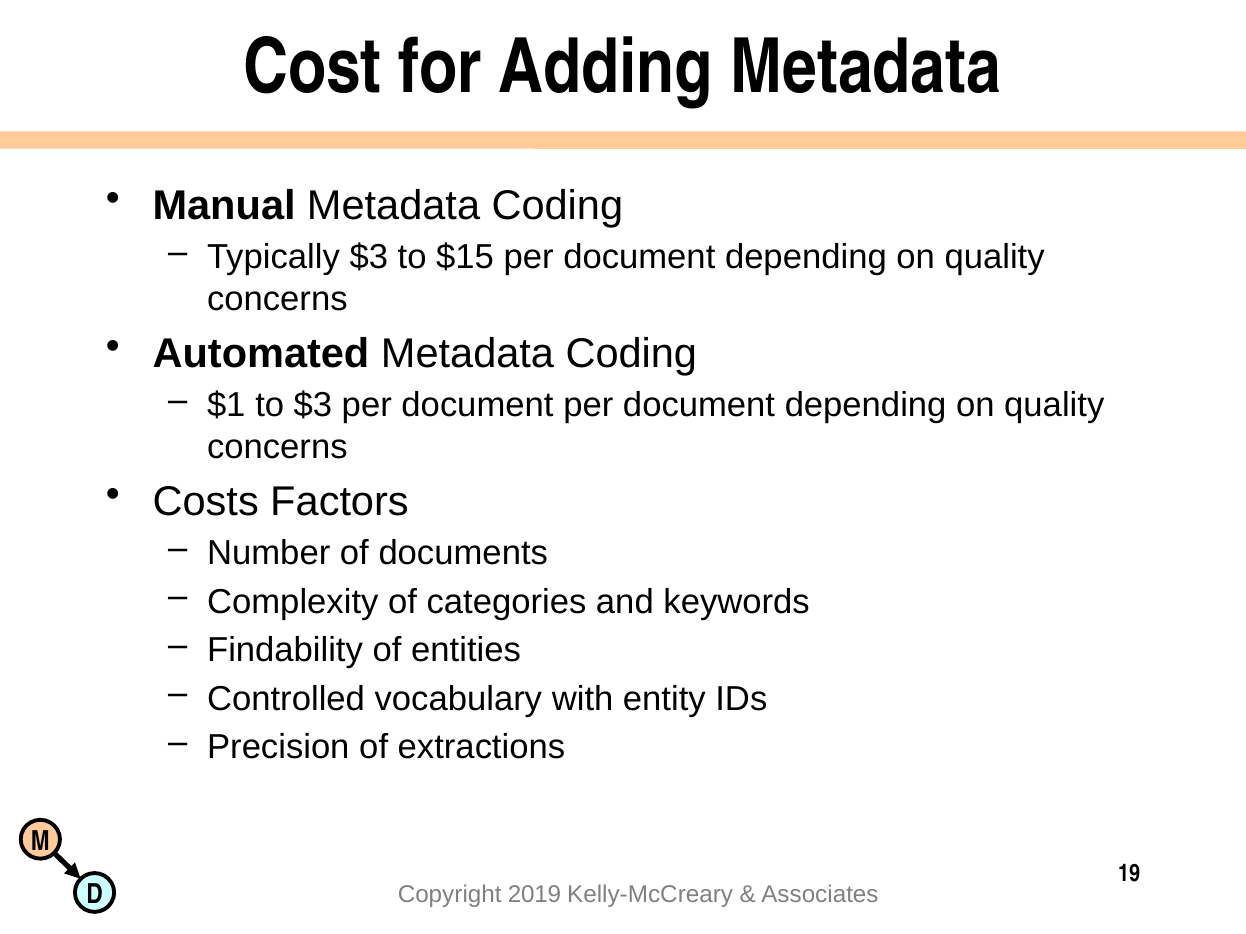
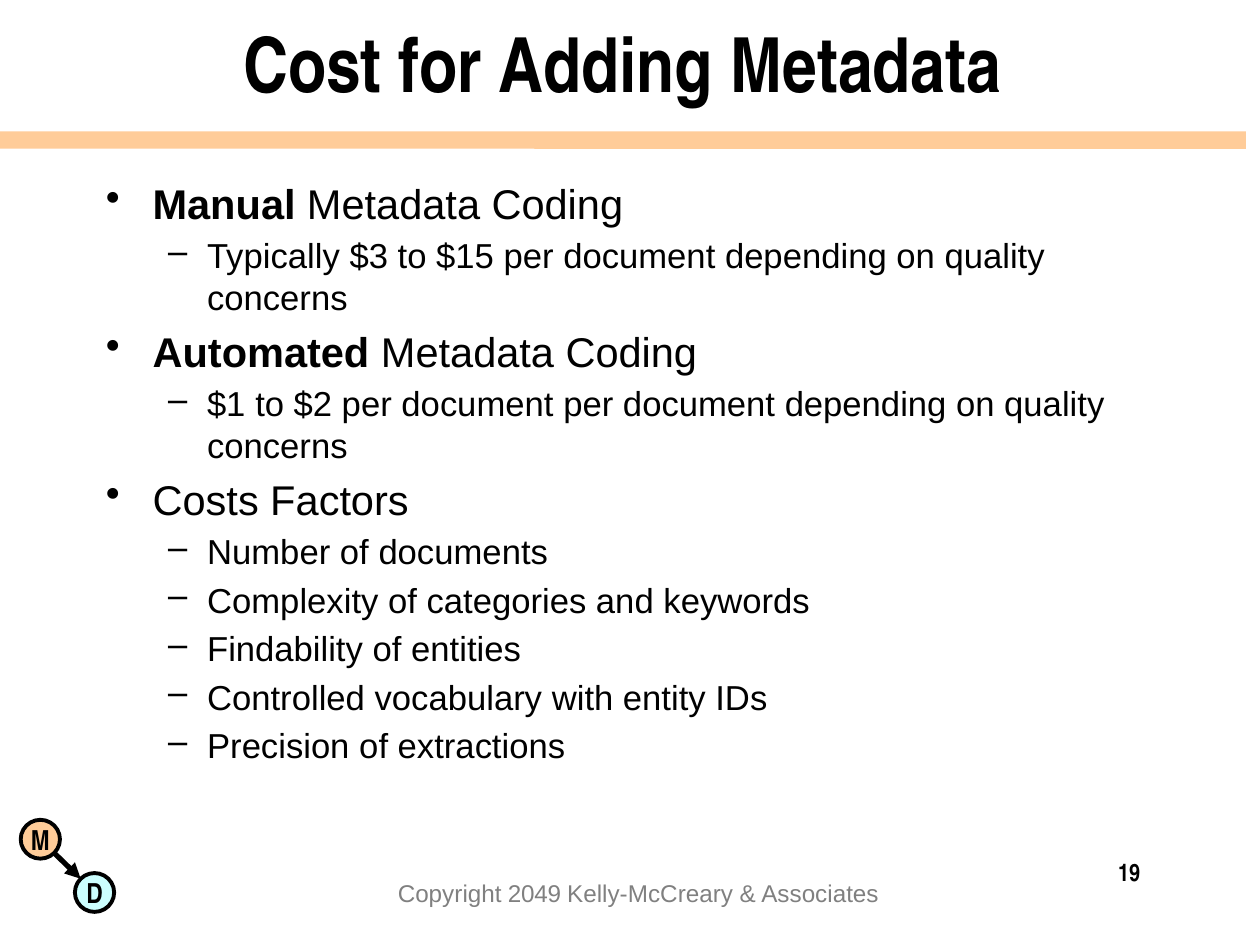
to $3: $3 -> $2
2019: 2019 -> 2049
